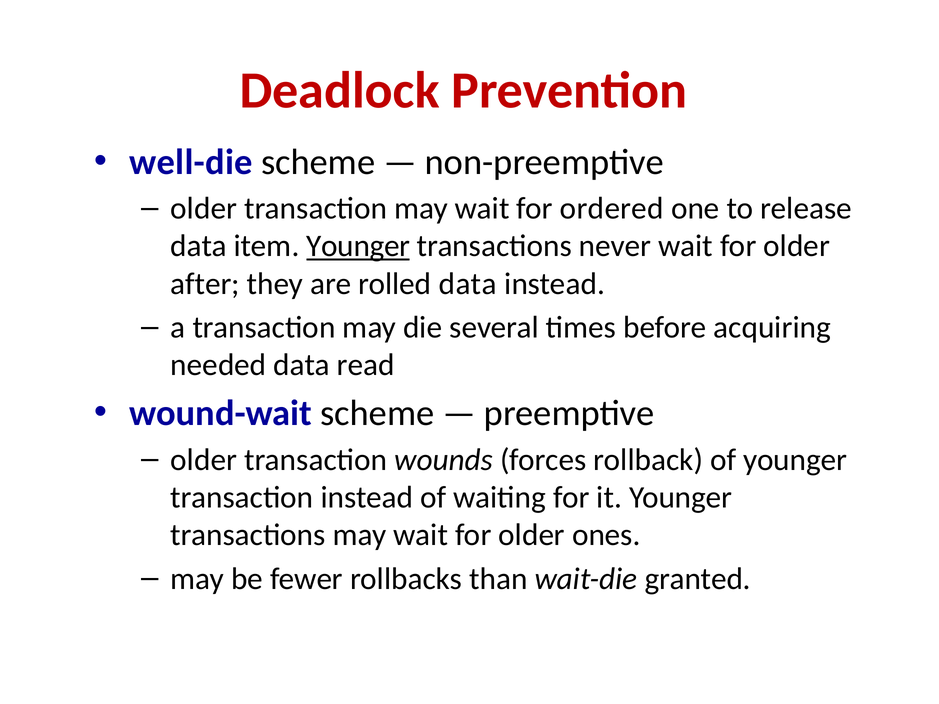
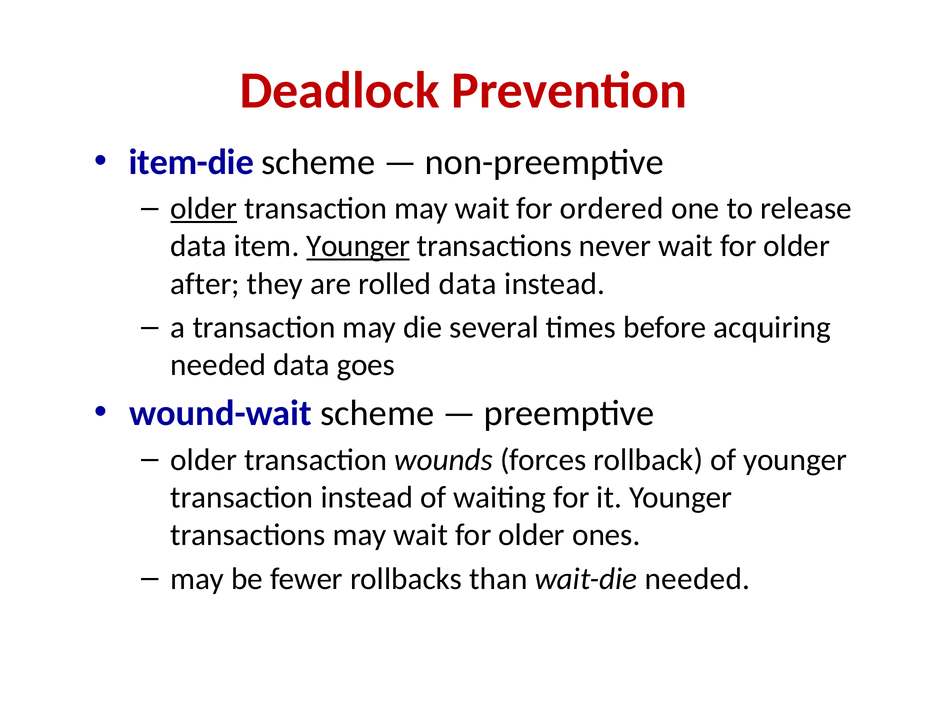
well-die: well-die -> item-die
older at (204, 209) underline: none -> present
read: read -> goes
wait-die granted: granted -> needed
